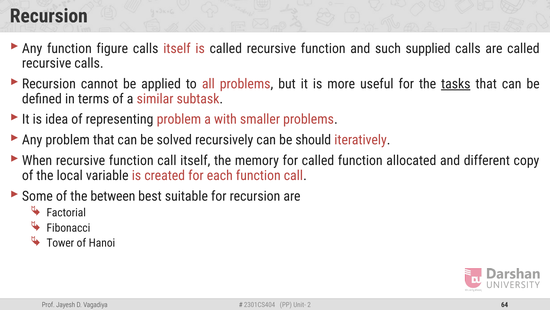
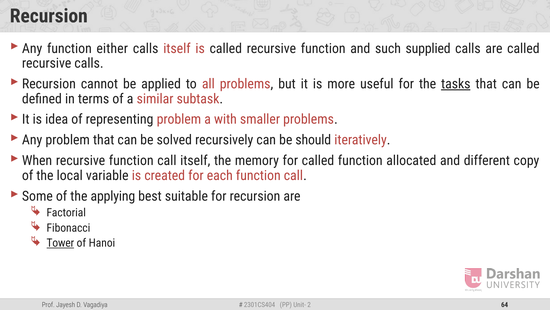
figure: figure -> either
between: between -> applying
Tower underline: none -> present
